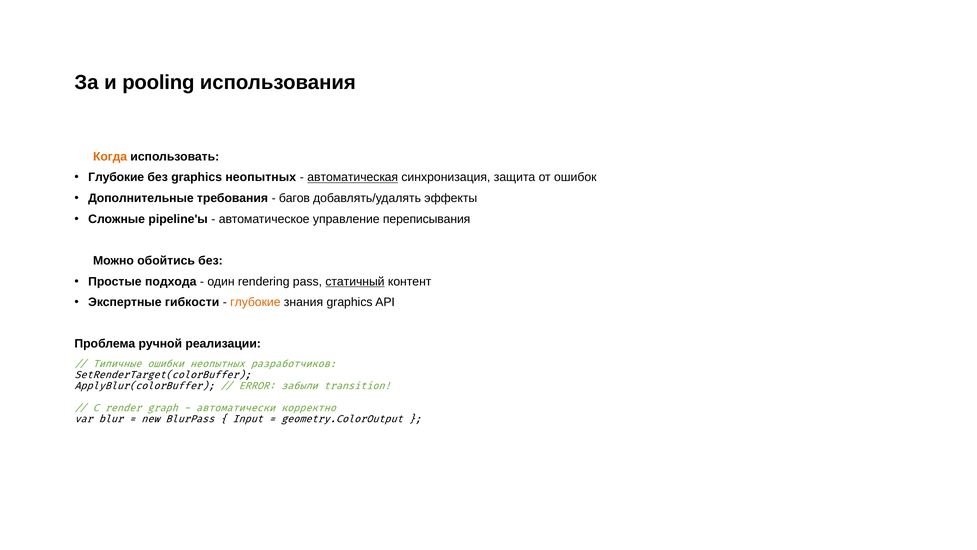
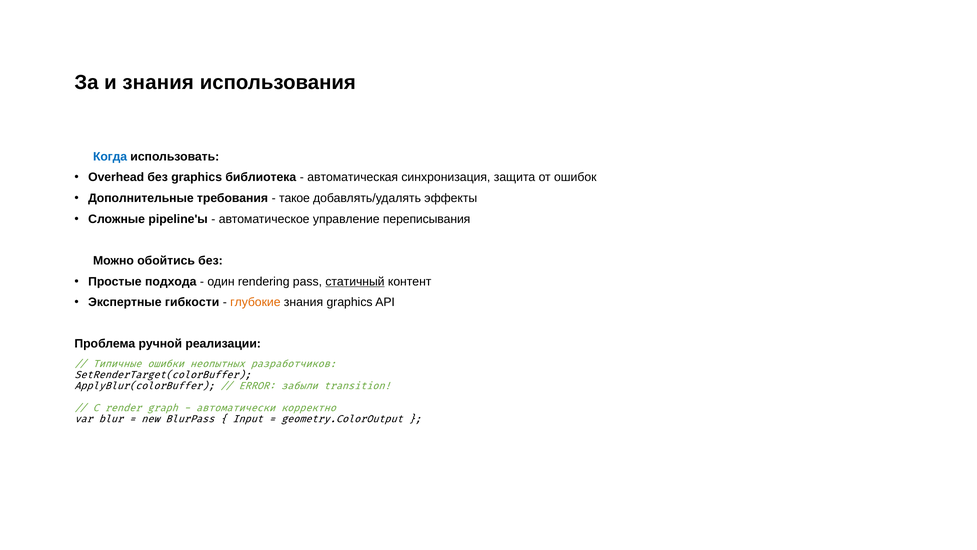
и pooling: pooling -> знания
Когда colour: orange -> blue
Глубокие at (116, 177): Глубокие -> Overhead
graphics неопытных: неопытных -> библиотека
автоматическая underline: present -> none
багов: багов -> такое
